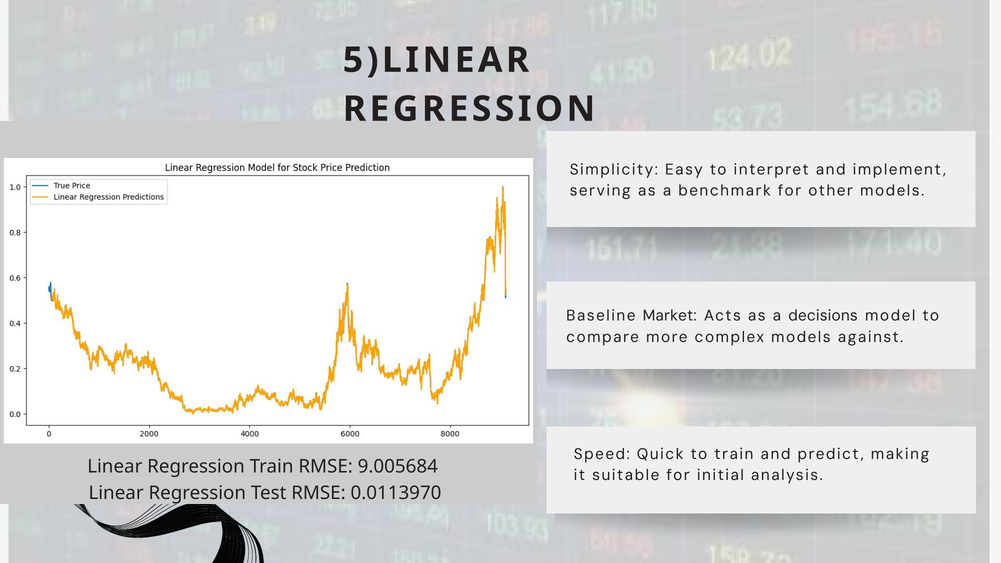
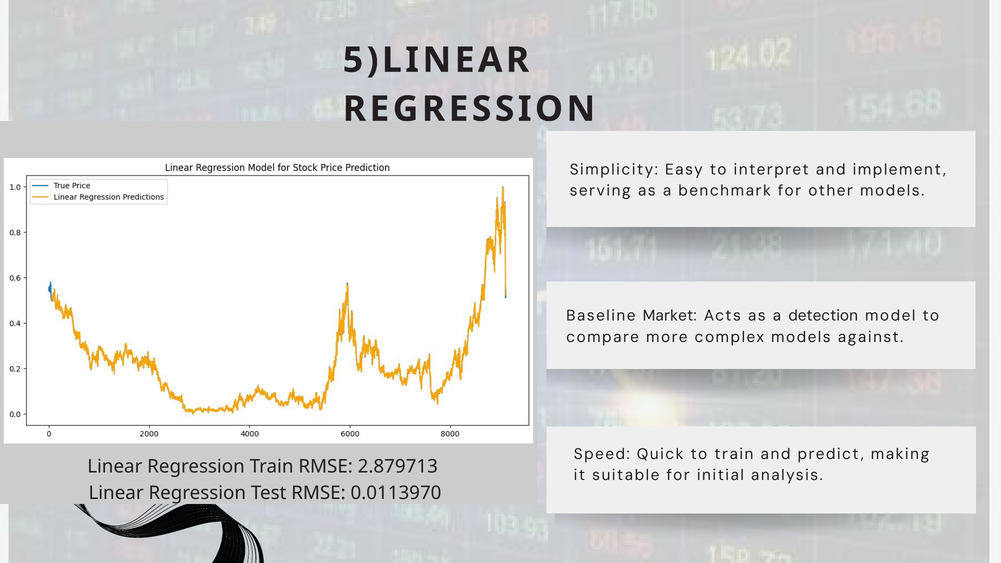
decisions: decisions -> detection
9.005684: 9.005684 -> 2.879713
